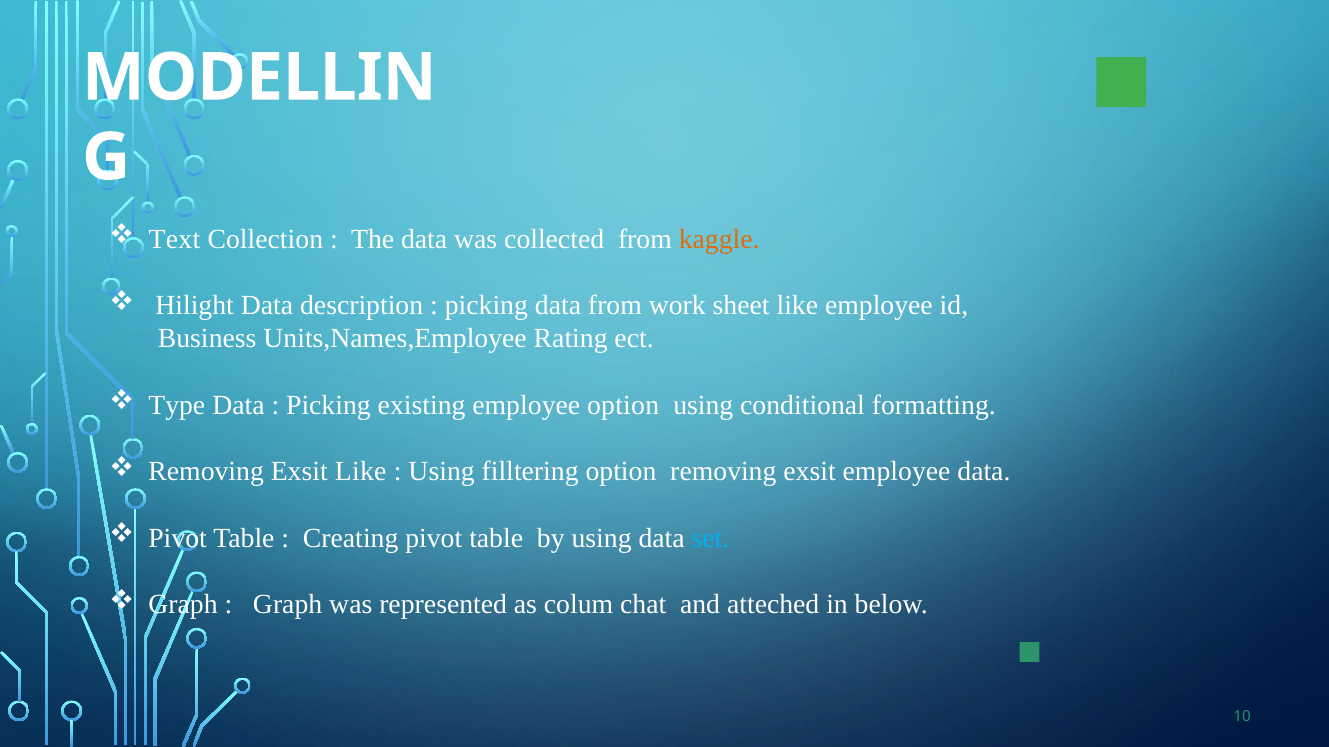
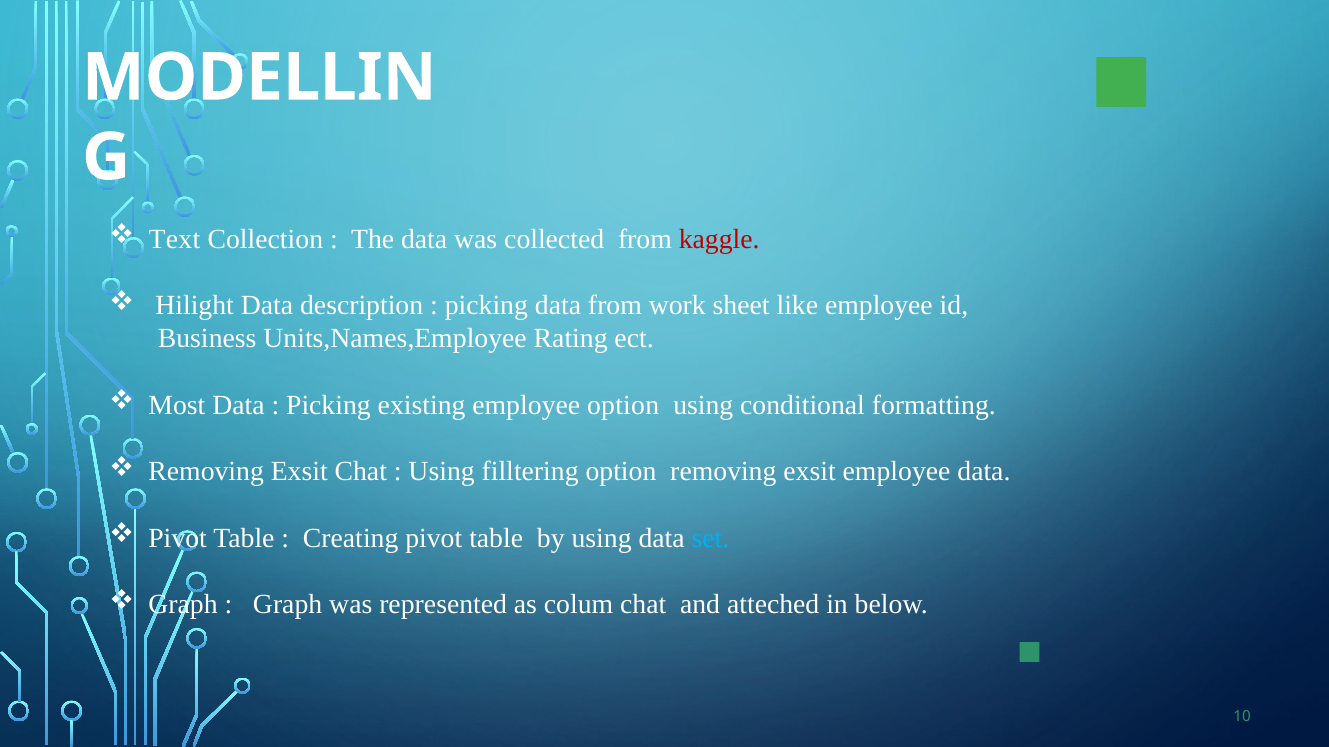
kaggle colour: orange -> red
Type: Type -> Most
Exsit Like: Like -> Chat
